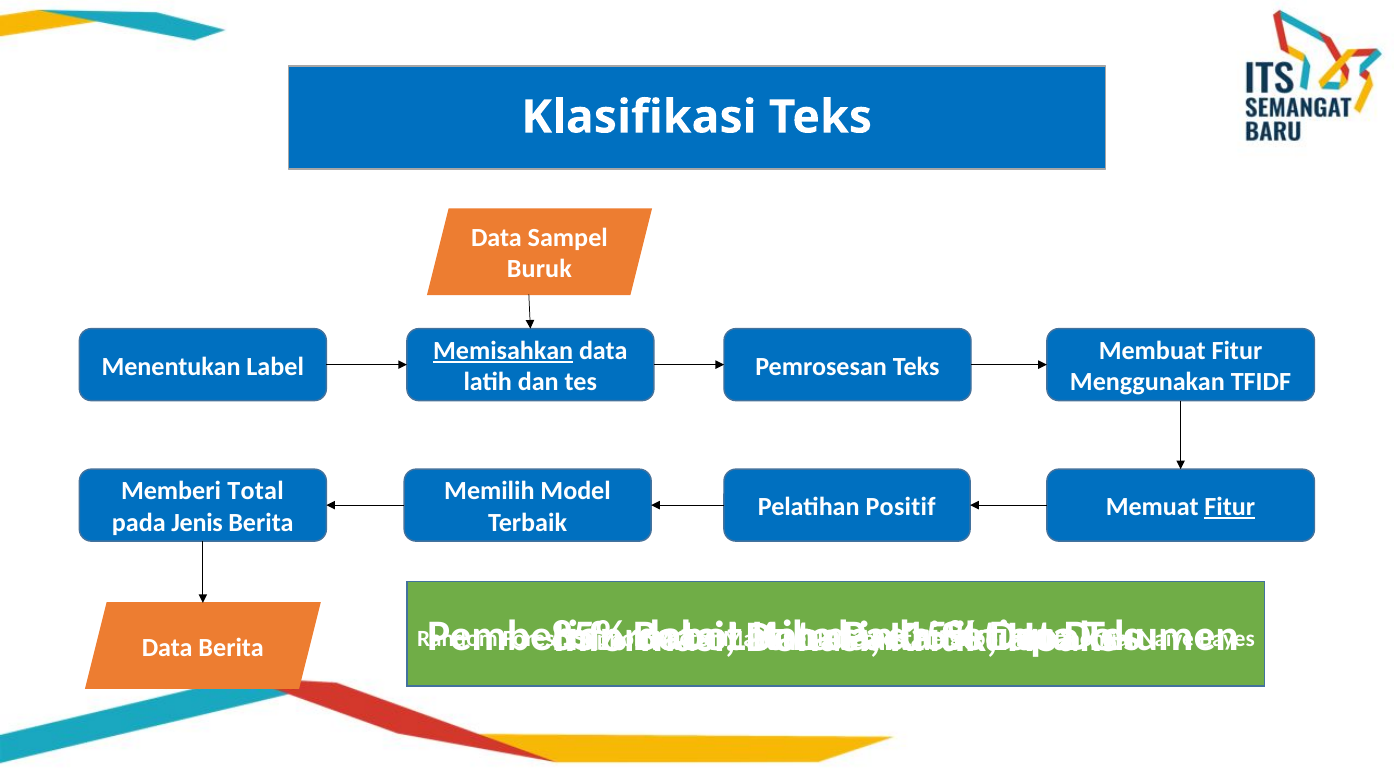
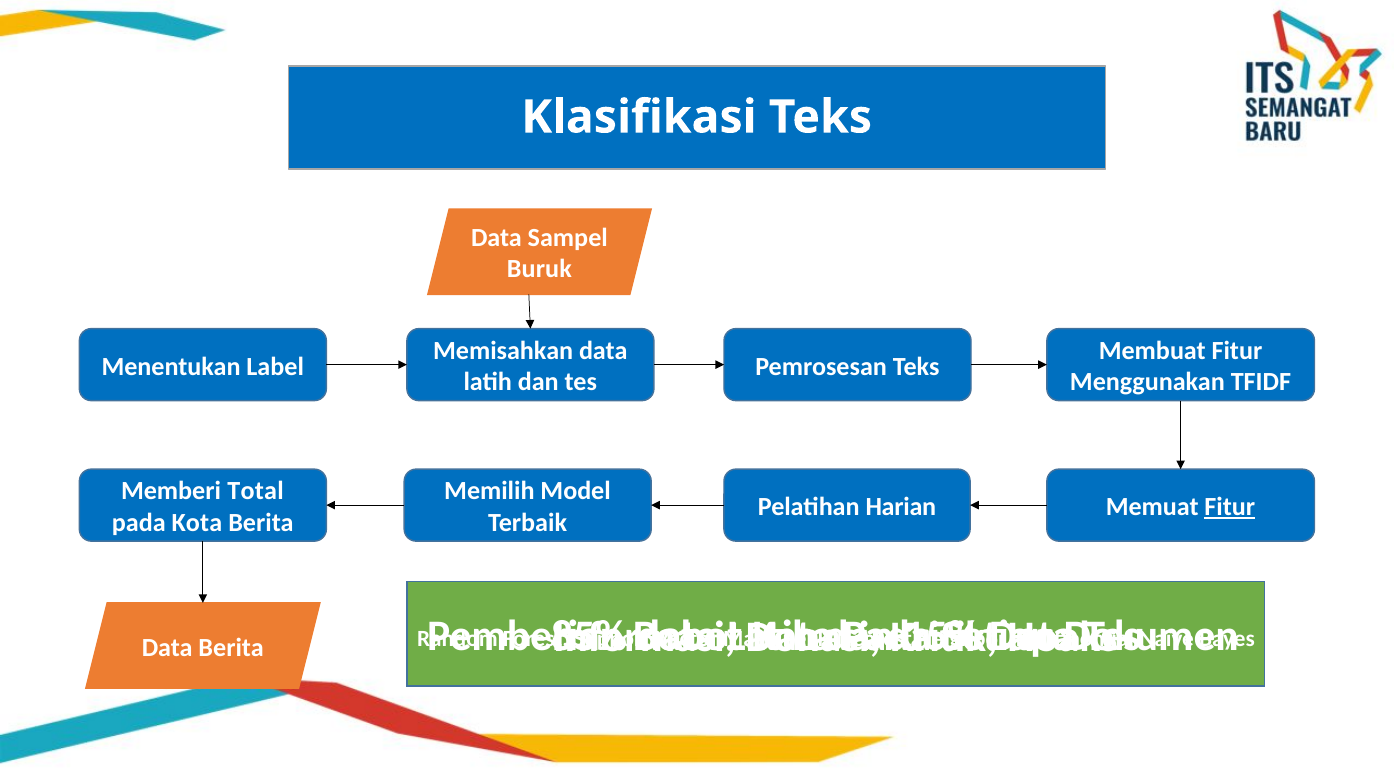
Memisahkan underline: present -> none
Positif: Positif -> Harian
Jenis: Jenis -> Kota
